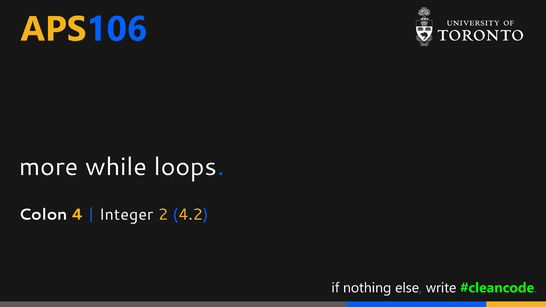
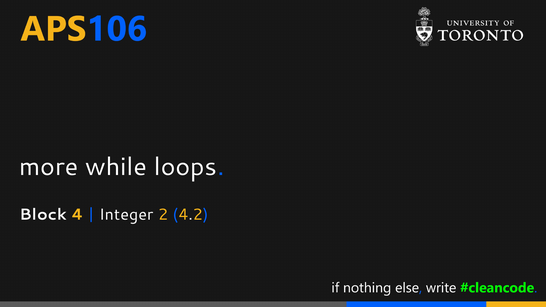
Colon: Colon -> Block
